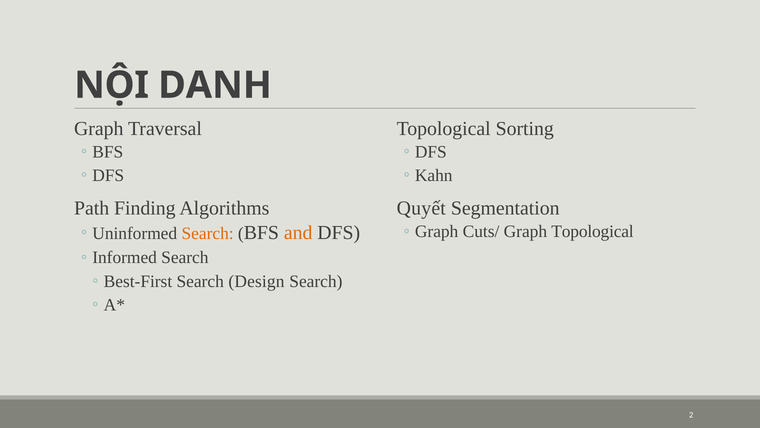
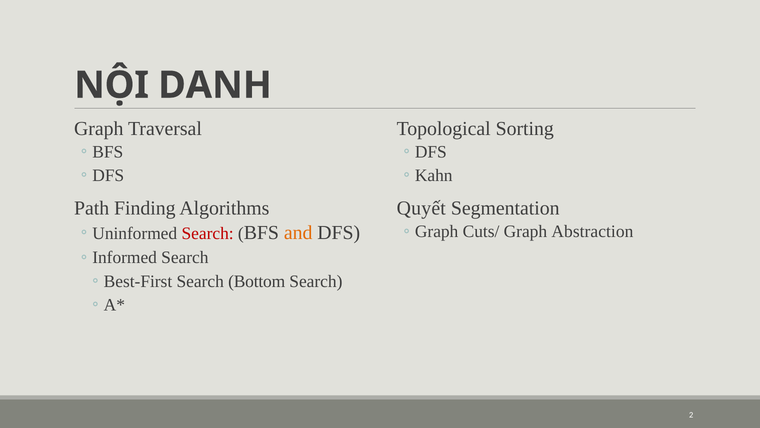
Graph Topological: Topological -> Abstraction
Search at (208, 233) colour: orange -> red
Design: Design -> Bottom
